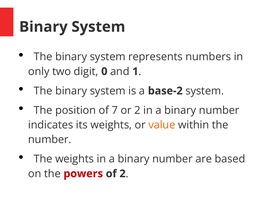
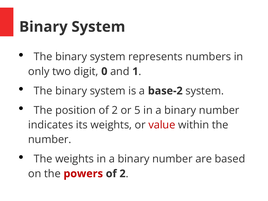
position of 7: 7 -> 2
or 2: 2 -> 5
value colour: orange -> red
